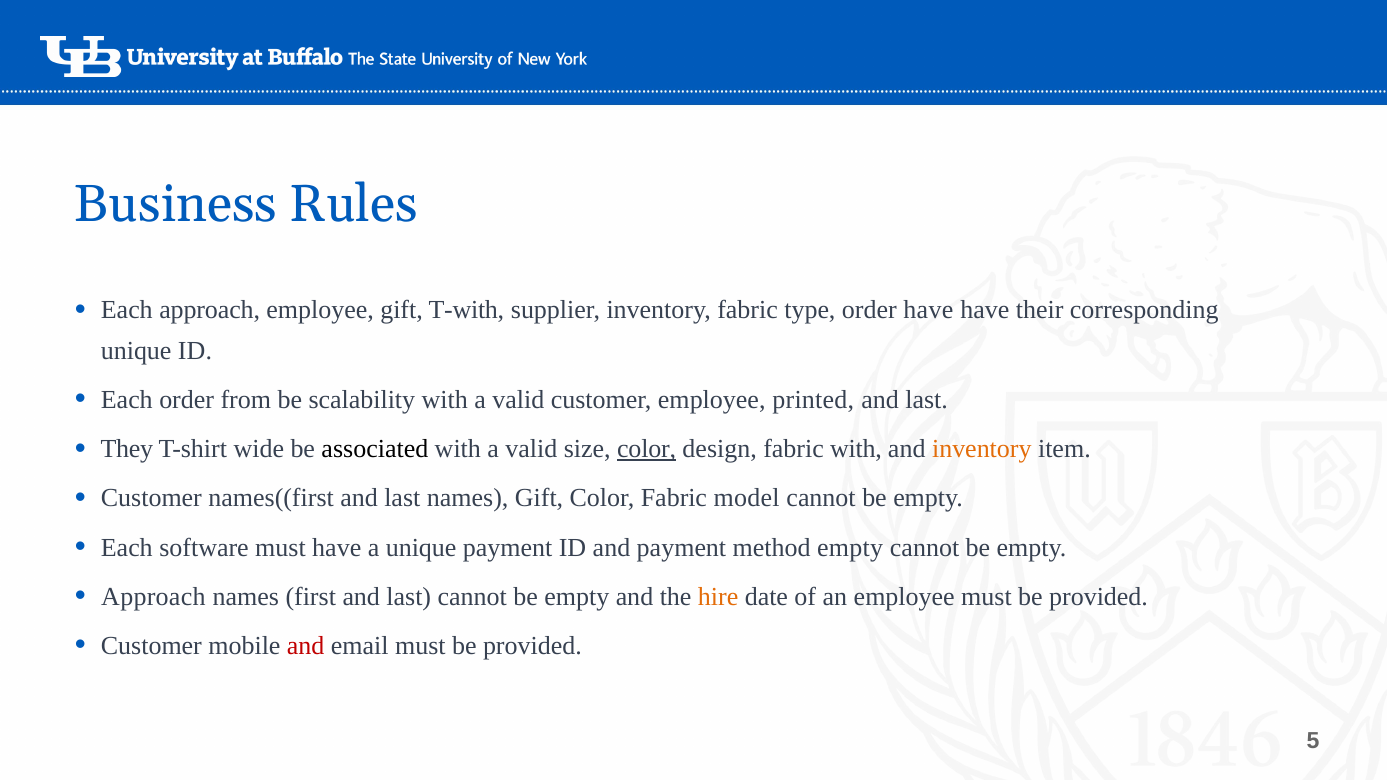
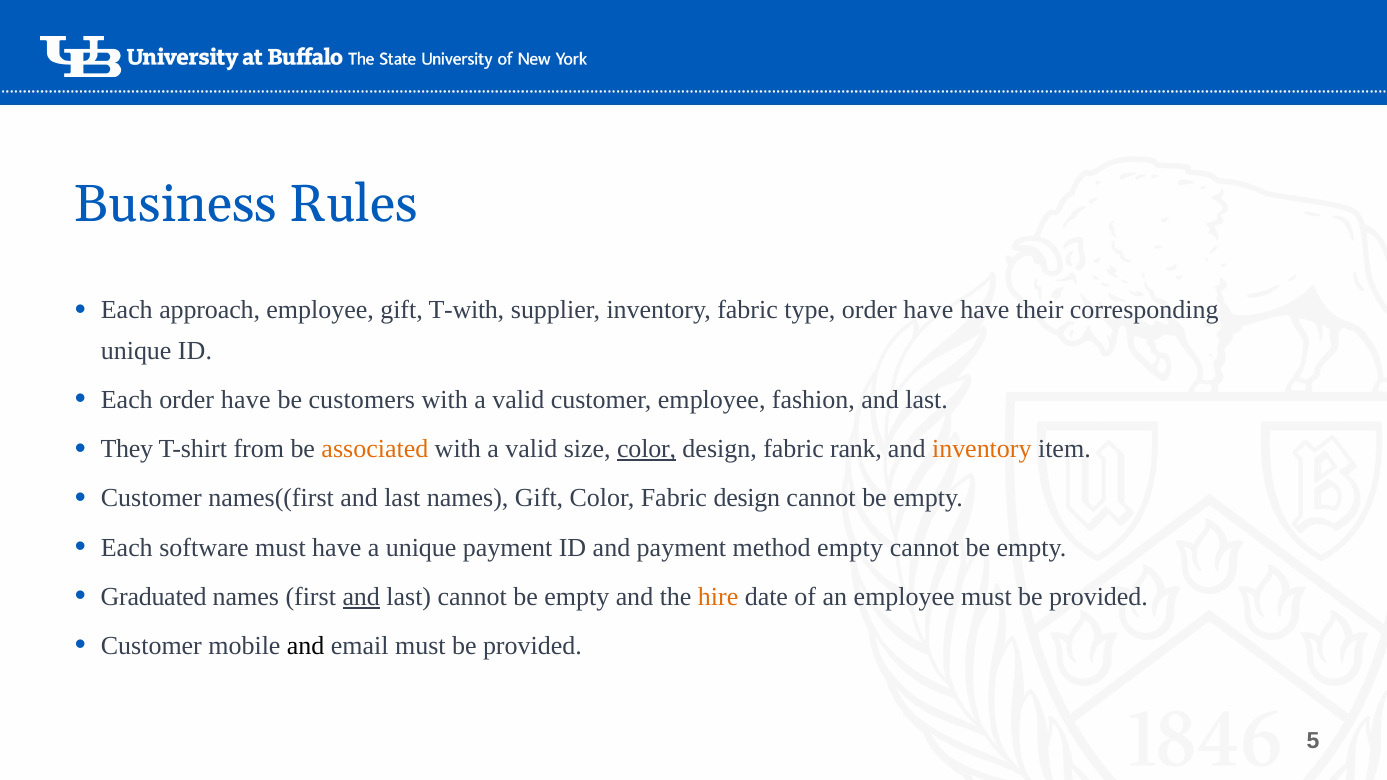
Each order from: from -> have
scalability: scalability -> customers
printed: printed -> fashion
wide: wide -> from
associated colour: black -> orange
fabric with: with -> rank
Fabric model: model -> design
Approach at (153, 597): Approach -> Graduated
and at (361, 597) underline: none -> present
and at (306, 646) colour: red -> black
